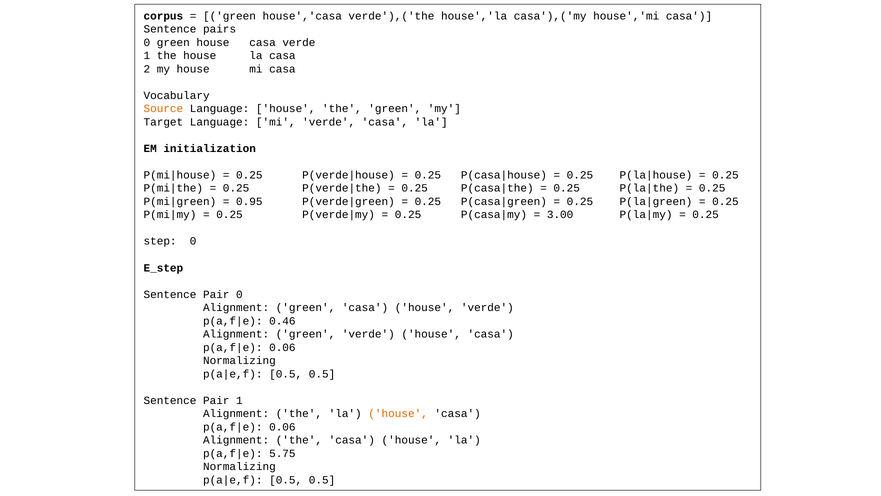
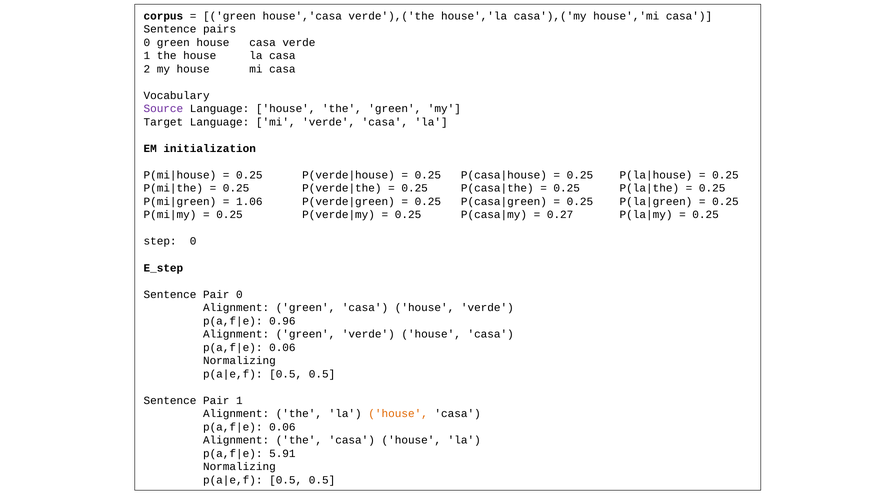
Source colour: orange -> purple
0.95: 0.95 -> 1.06
3.00: 3.00 -> 0.27
0.46: 0.46 -> 0.96
5.75: 5.75 -> 5.91
